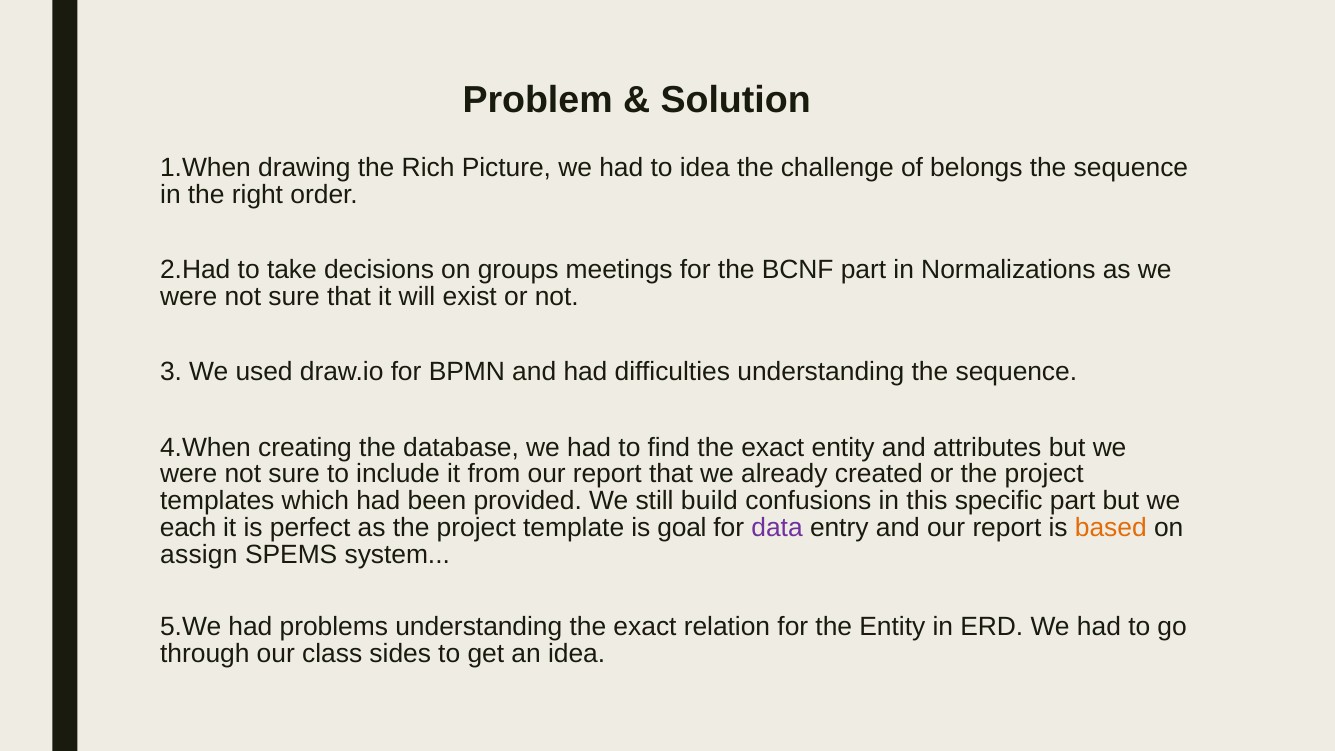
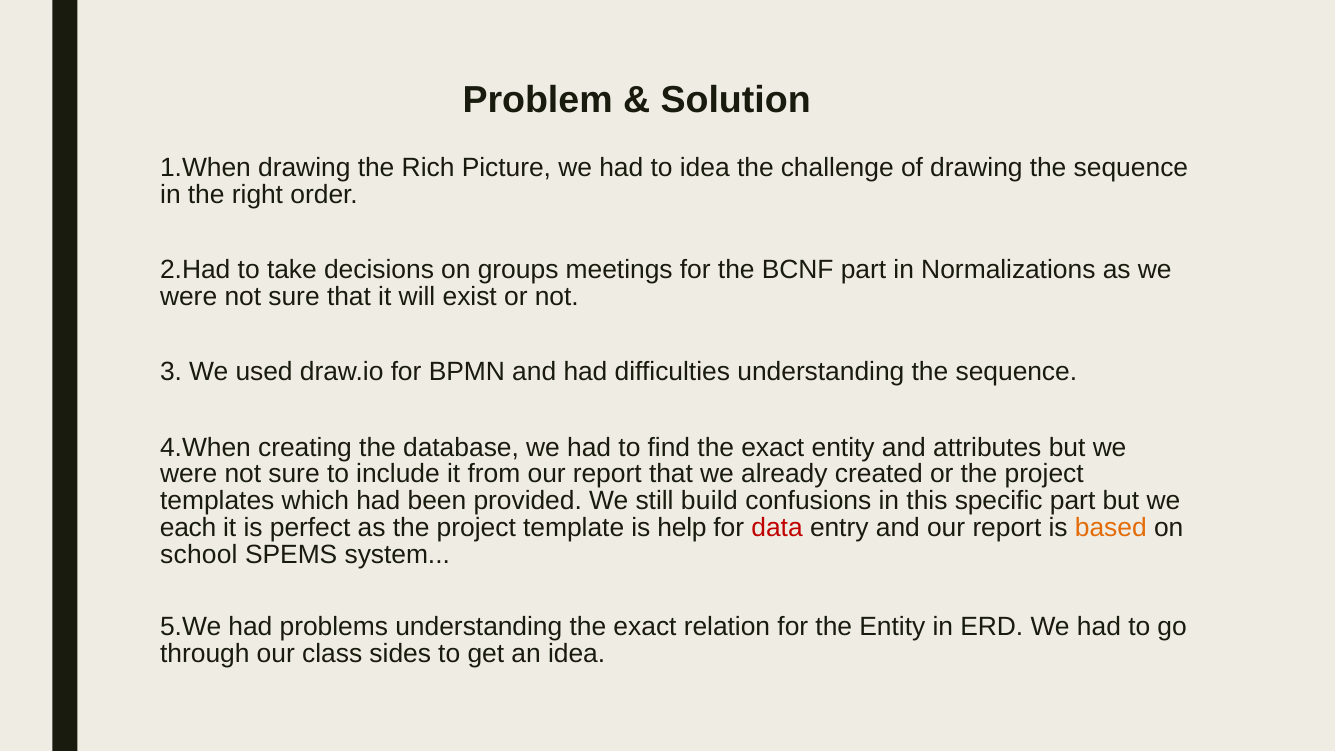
of belongs: belongs -> drawing
goal: goal -> help
data colour: purple -> red
assign: assign -> school
